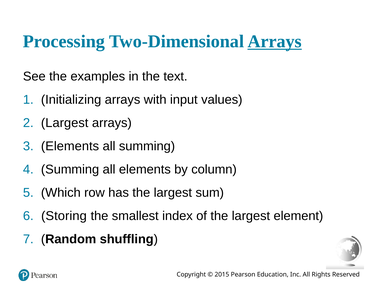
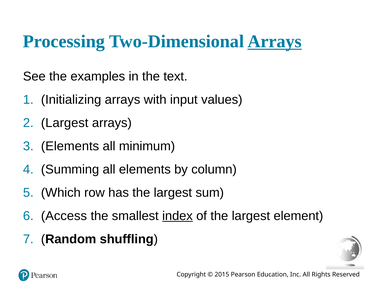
all summing: summing -> minimum
Storing: Storing -> Access
index underline: none -> present
